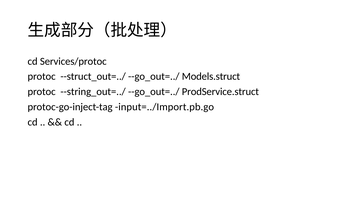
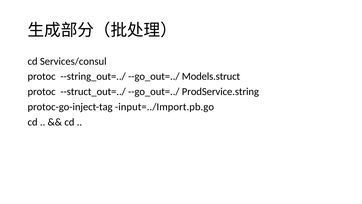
Services/protoc: Services/protoc -> Services/consul
--struct_out=../: --struct_out=../ -> --string_out=../
--string_out=../: --string_out=../ -> --struct_out=../
ProdService.struct: ProdService.struct -> ProdService.string
